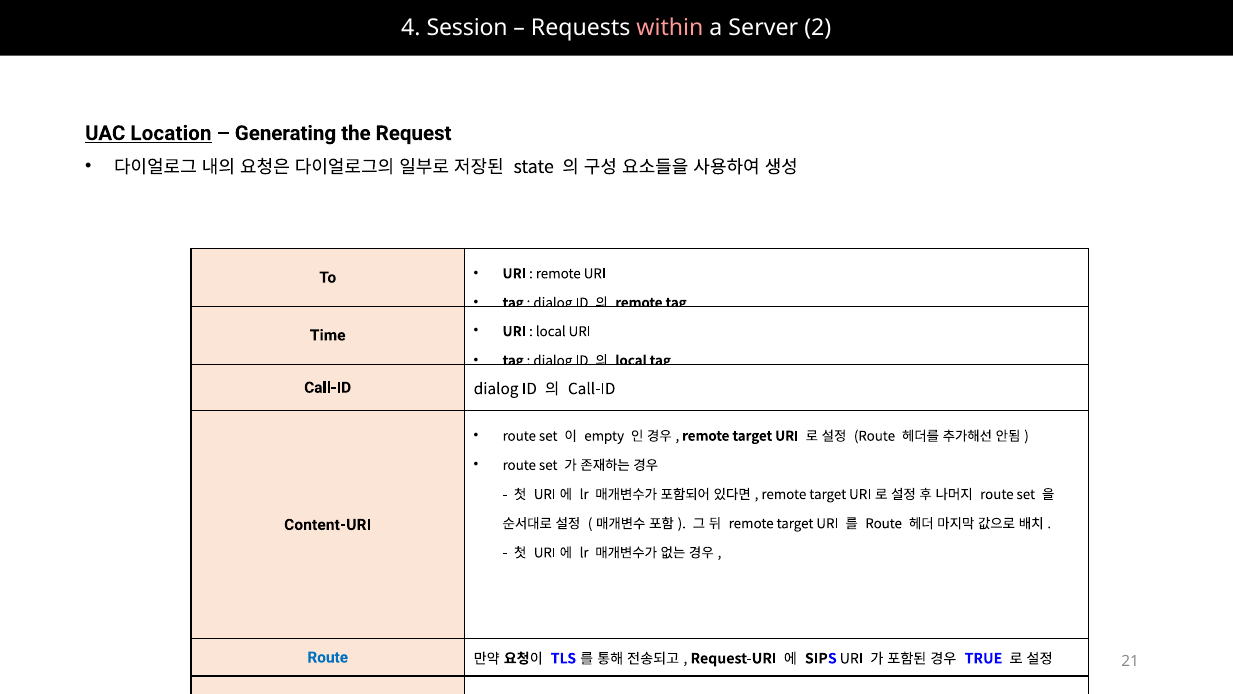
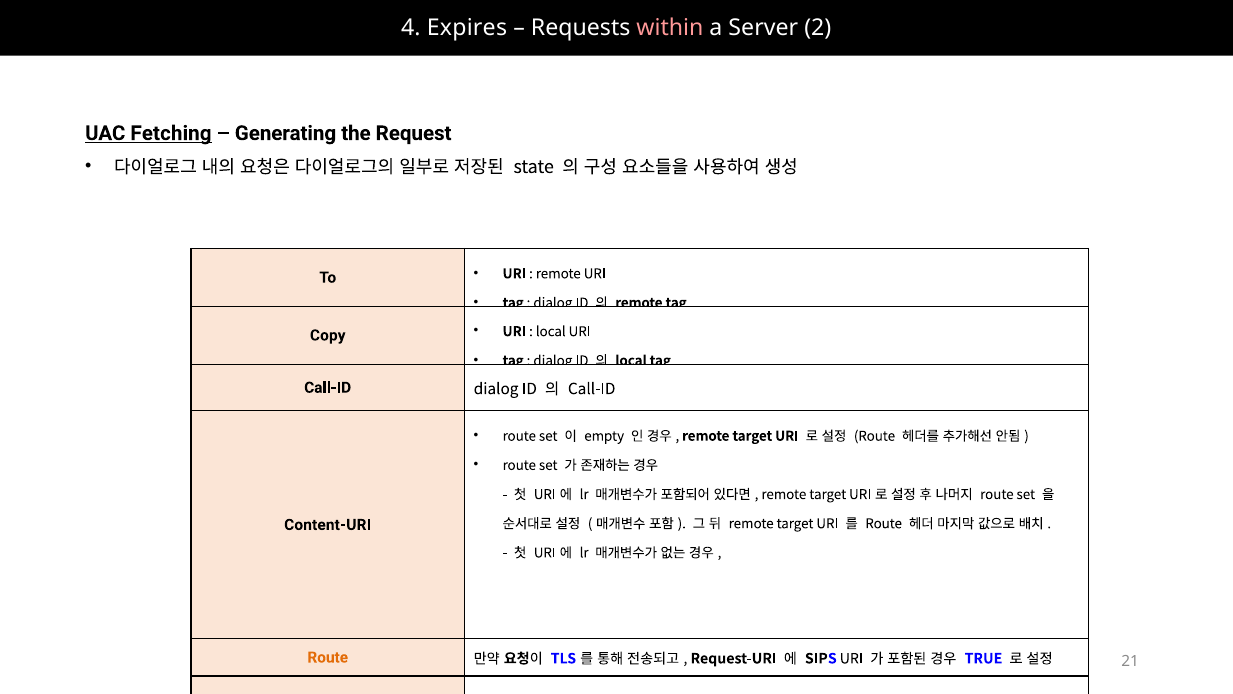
Session: Session -> Expires
Location: Location -> Fetching
Time: Time -> Copy
Route at (328, 657) colour: blue -> orange
